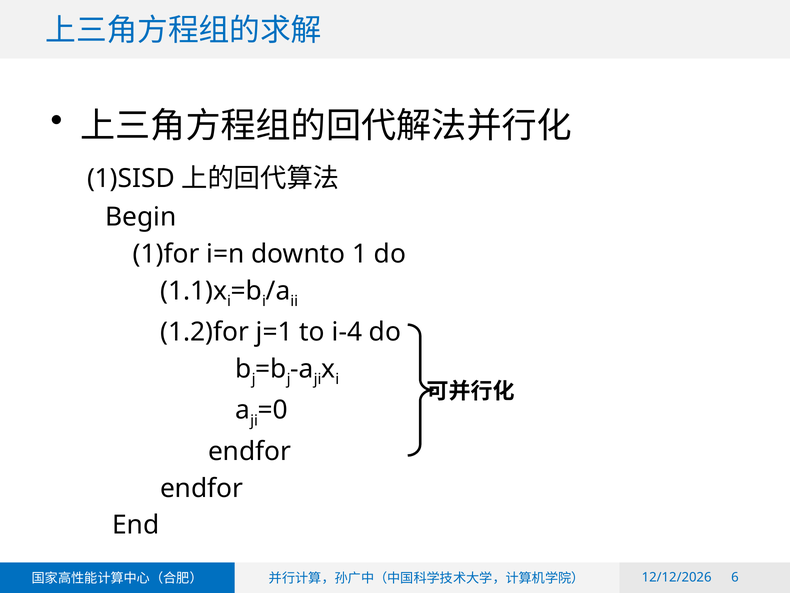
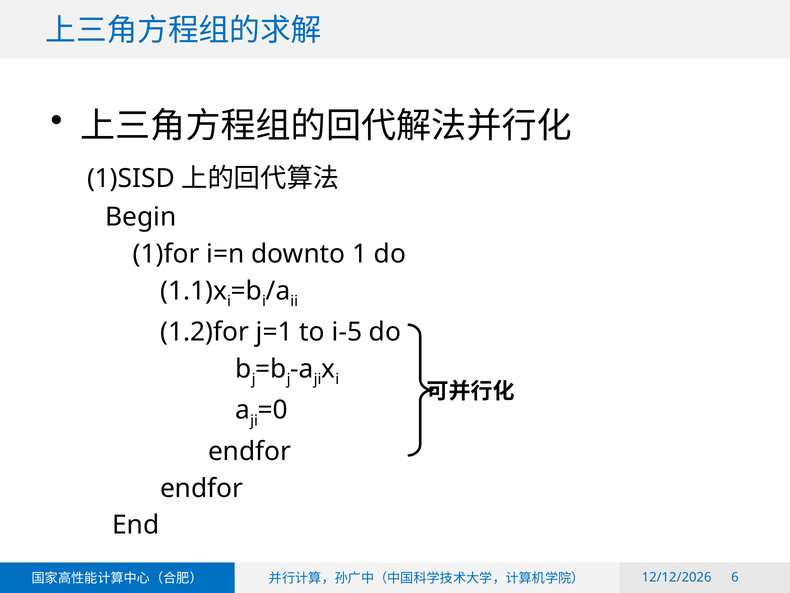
i-4: i-4 -> i-5
